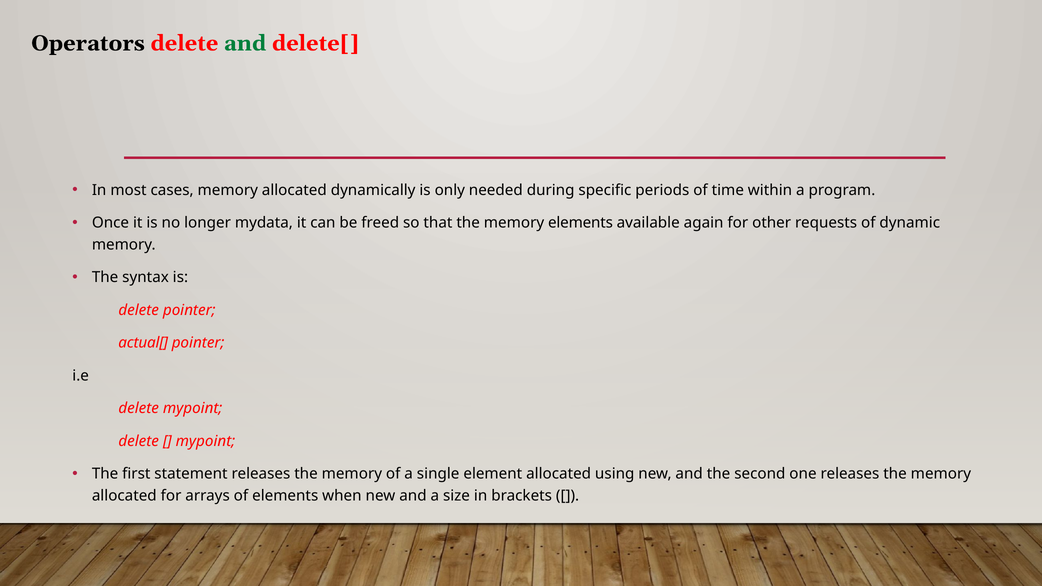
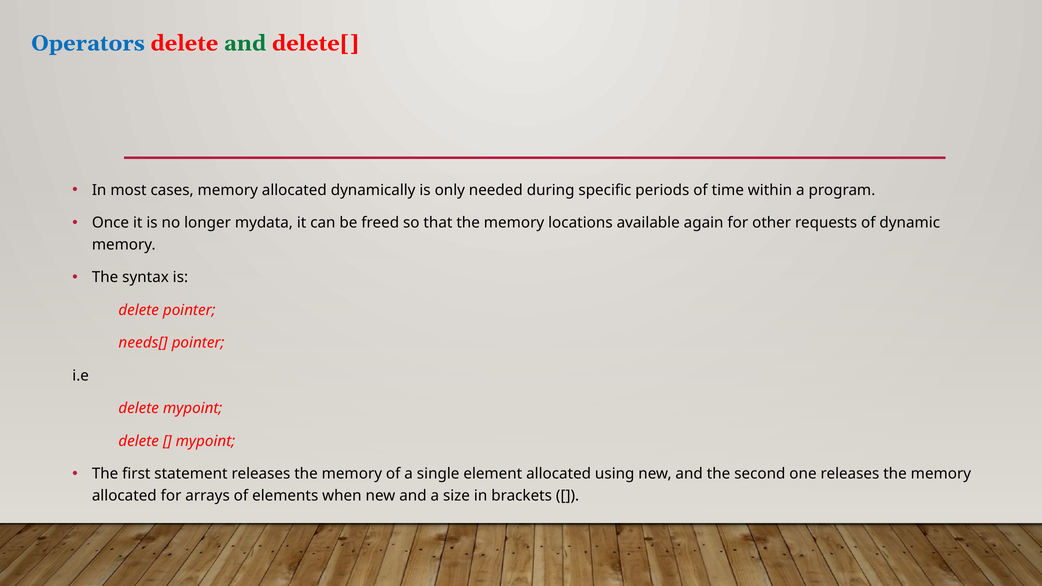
Operators colour: black -> blue
memory elements: elements -> locations
actual[: actual[ -> needs[
